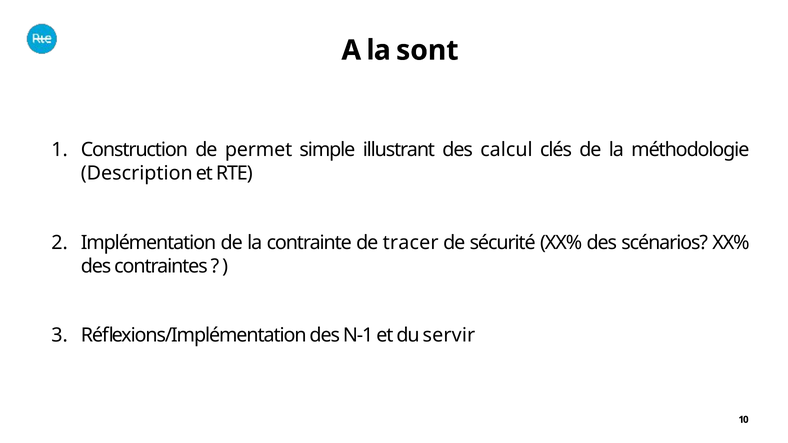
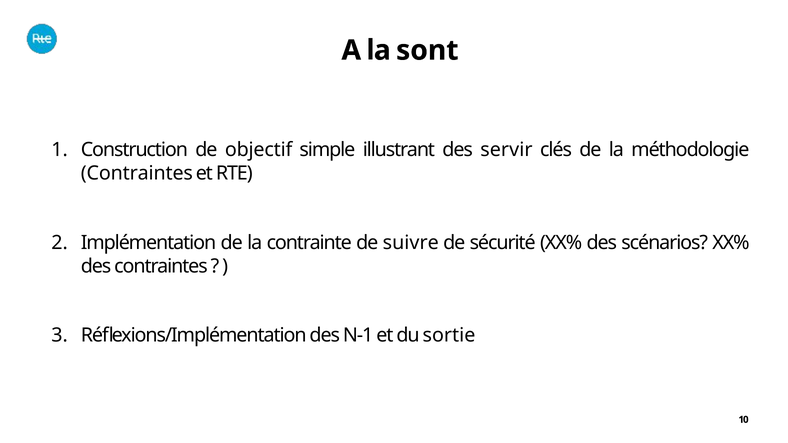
permet: permet -> objectif
calcul: calcul -> servir
Description at (137, 173): Description -> Contraintes
tracer: tracer -> suivre
servir: servir -> sortie
